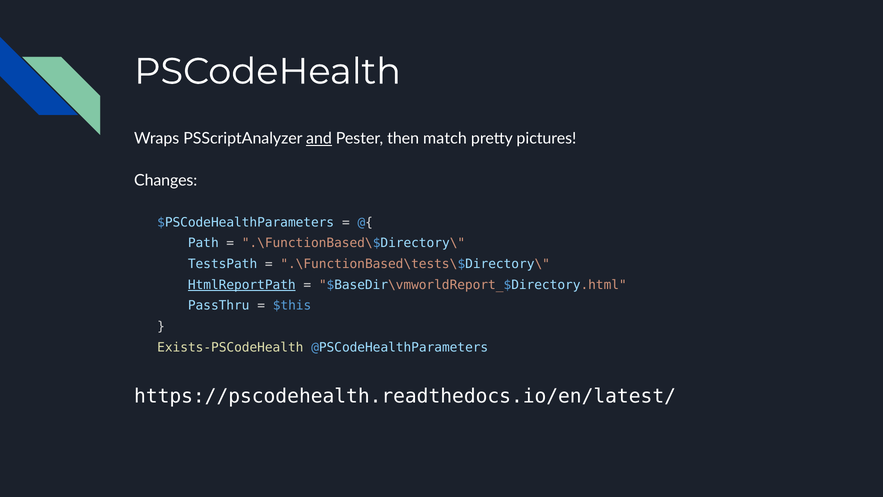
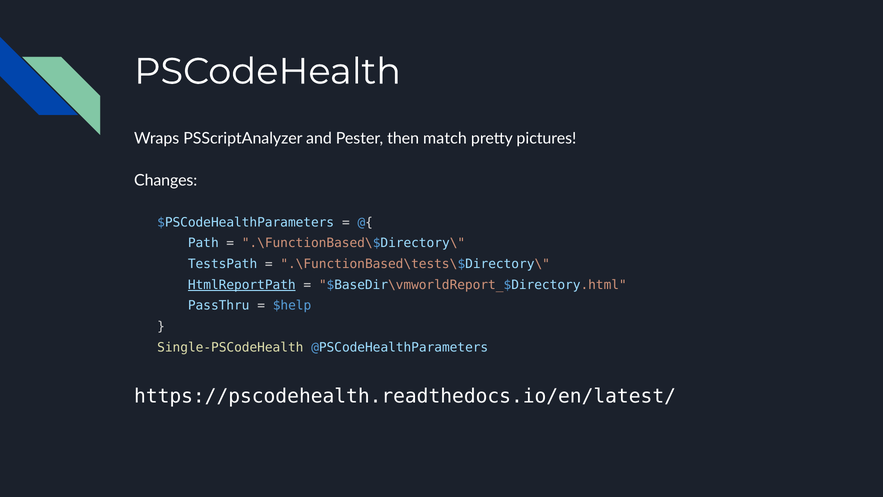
and underline: present -> none
$this: $this -> $help
Exists-PSCodeHealth: Exists-PSCodeHealth -> Single-PSCodeHealth
